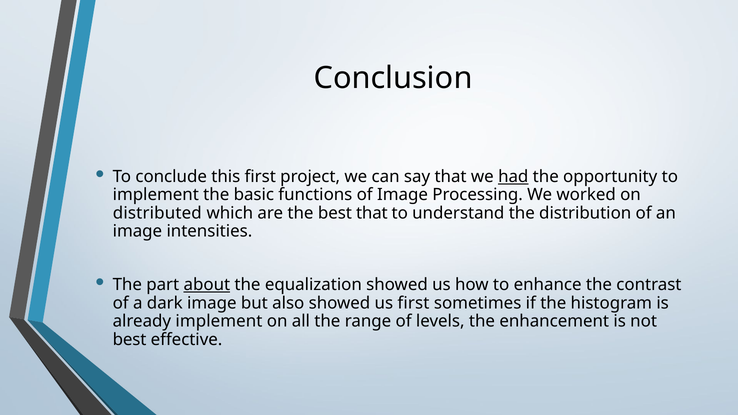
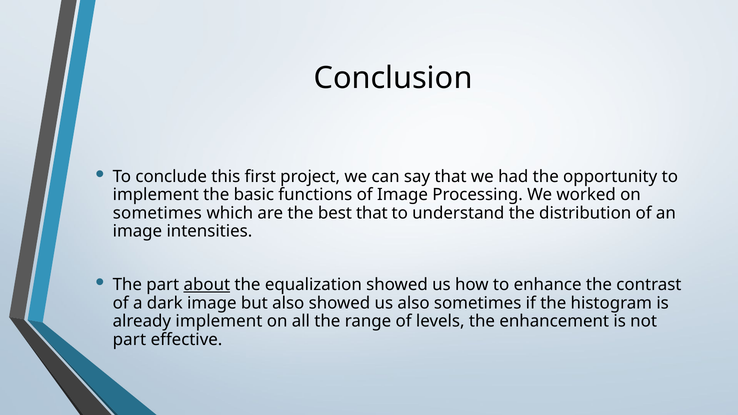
had underline: present -> none
distributed at (157, 213): distributed -> sometimes
us first: first -> also
best at (130, 340): best -> part
